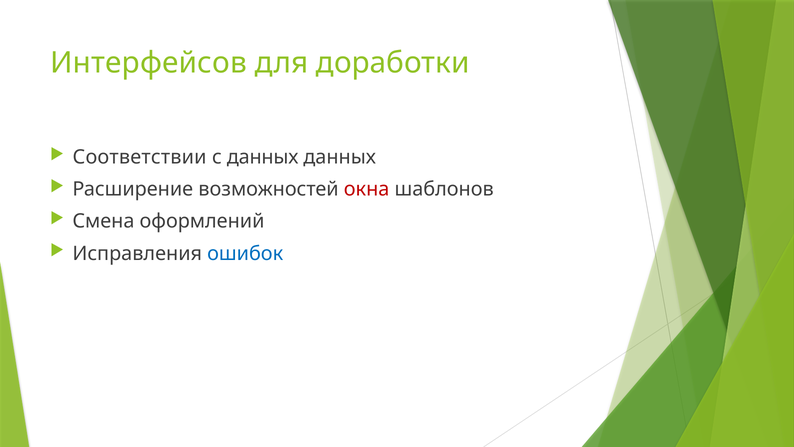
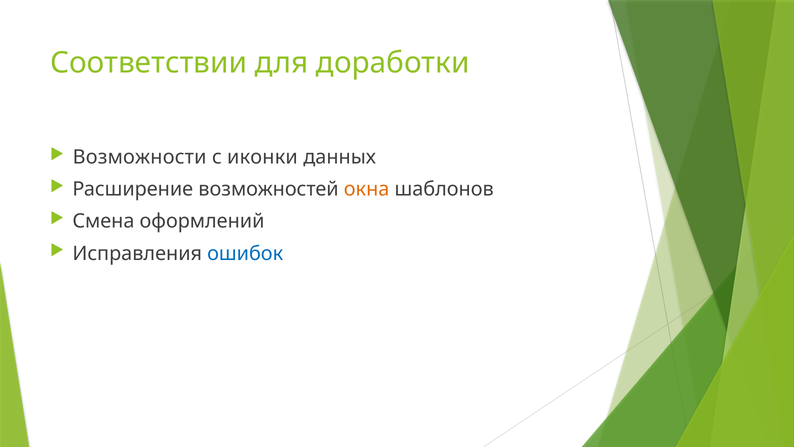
Интерфейсов: Интерфейсов -> Соответствии
Соответствии: Соответствии -> Возможности
с данных: данных -> иконки
окна colour: red -> orange
